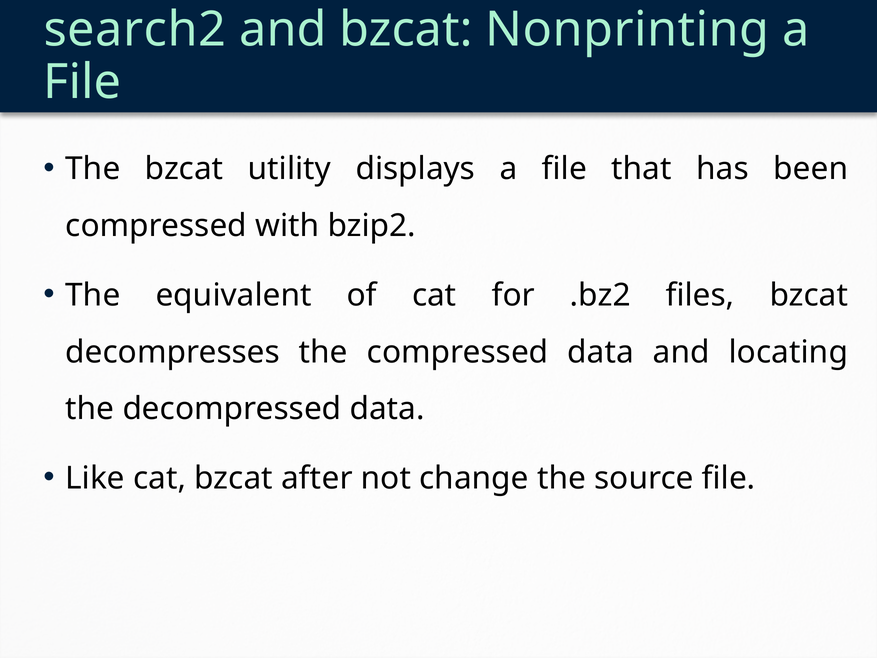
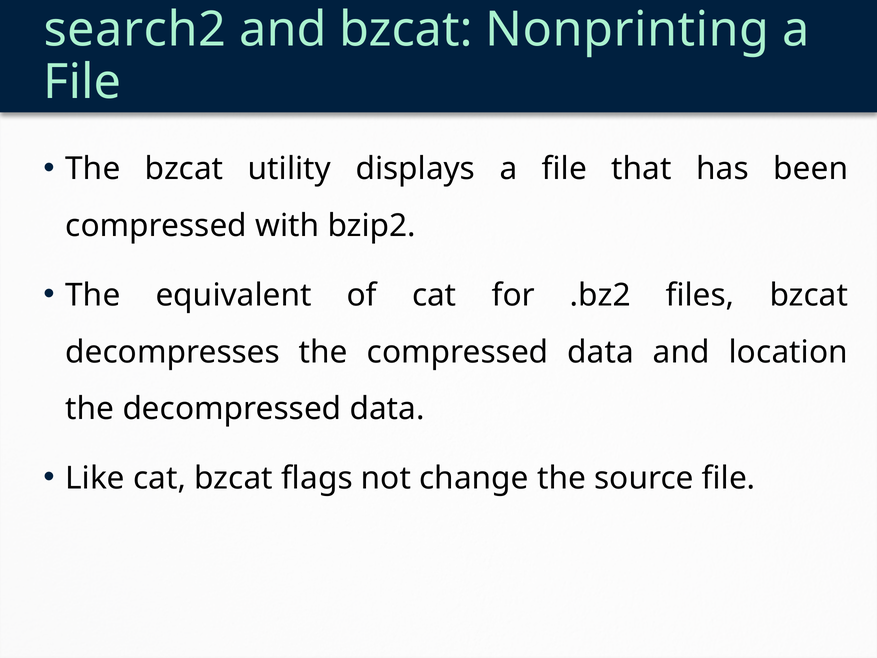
locating: locating -> location
after: after -> flags
